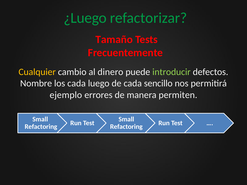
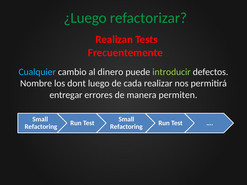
Tamaño: Tamaño -> Realizan
Cualquier colour: yellow -> light blue
los cada: cada -> dont
sencillo: sencillo -> realizar
ejemplo: ejemplo -> entregar
